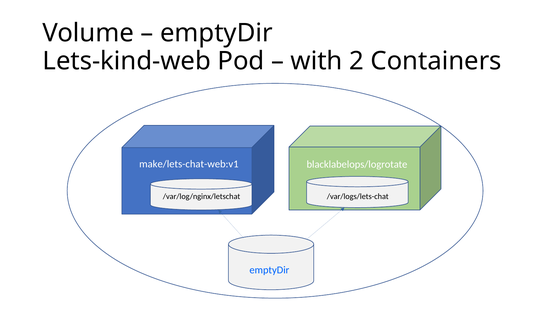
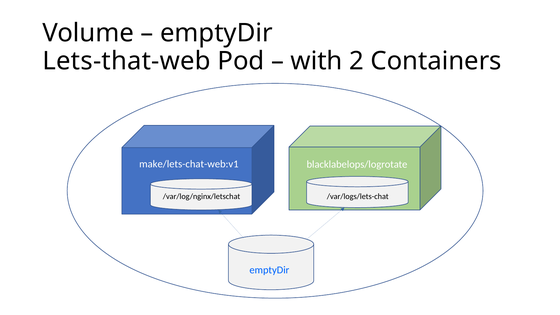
Lets-kind-web: Lets-kind-web -> Lets-that-web
